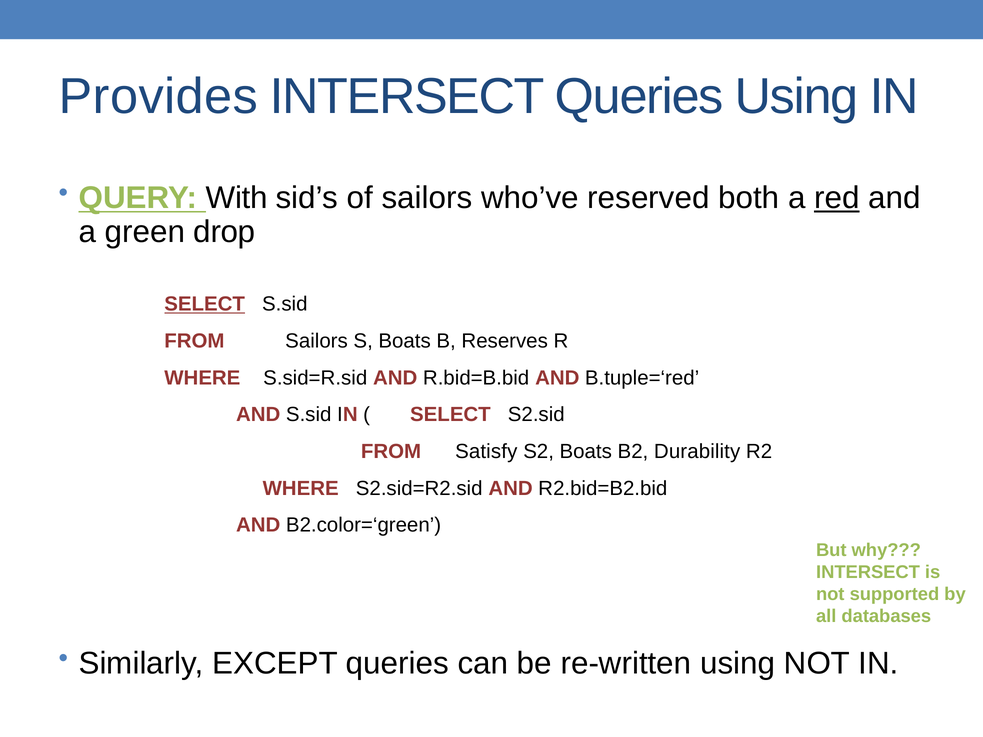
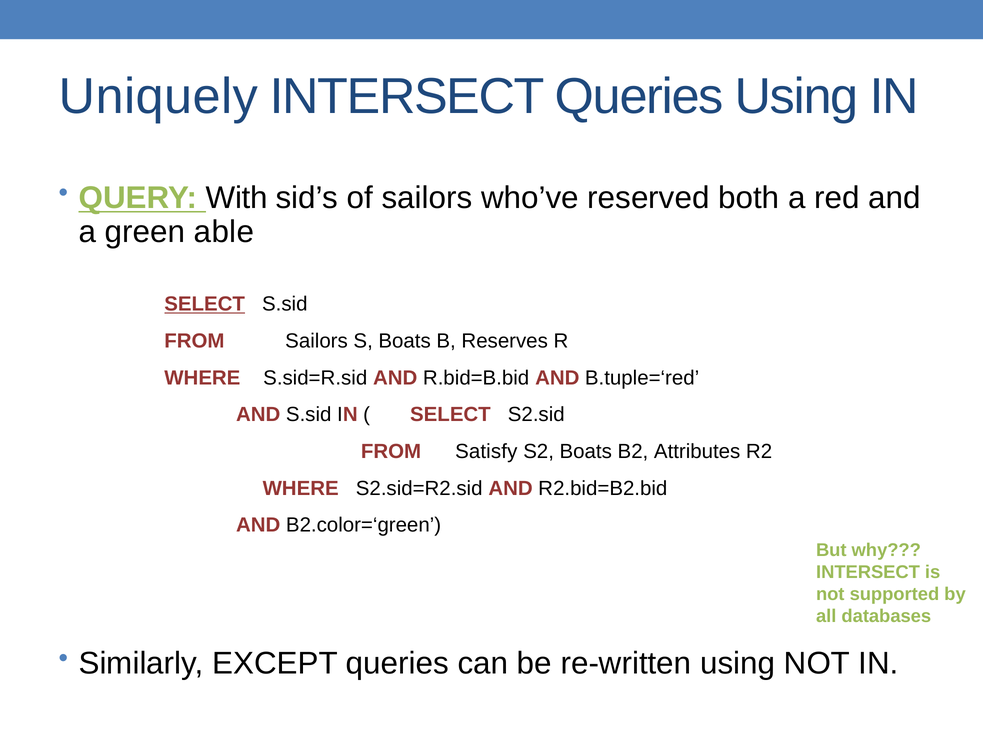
Provides: Provides -> Uniquely
red underline: present -> none
drop: drop -> able
Durability: Durability -> Attributes
